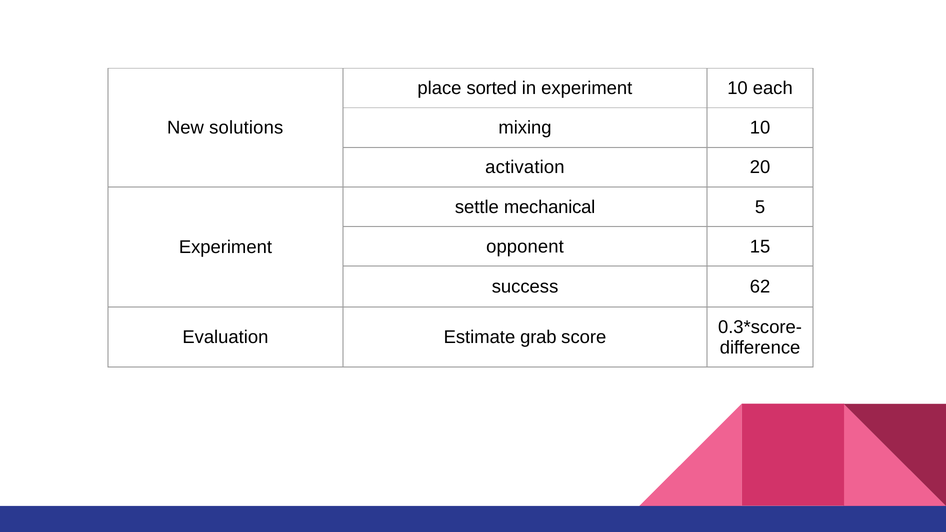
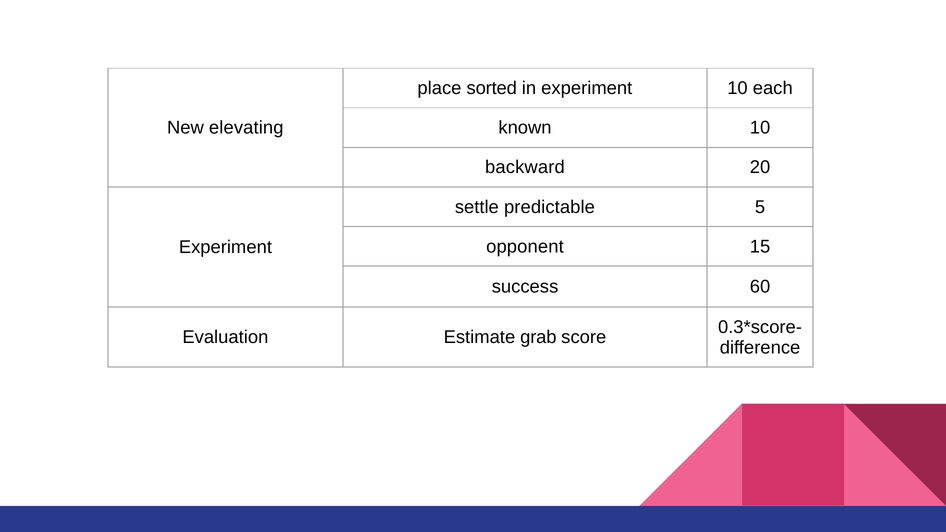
solutions: solutions -> elevating
mixing: mixing -> known
activation: activation -> backward
mechanical: mechanical -> predictable
62: 62 -> 60
